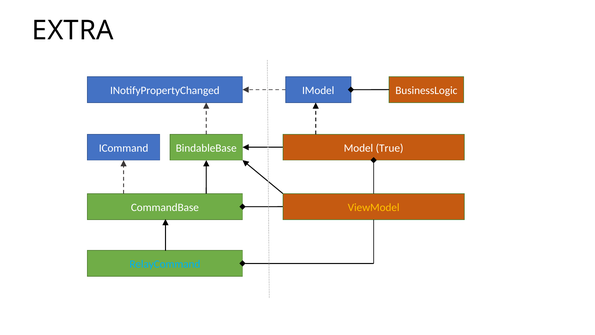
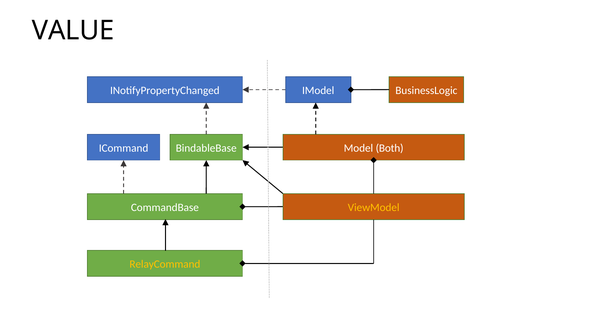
EXTRA: EXTRA -> VALUE
True: True -> Both
RelayCommand colour: light blue -> yellow
